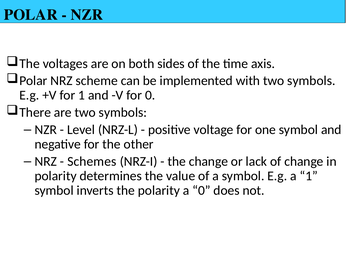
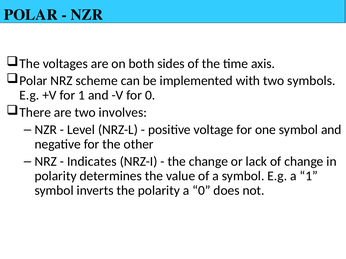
are two symbols: symbols -> involves
Schemes: Schemes -> Indicates
